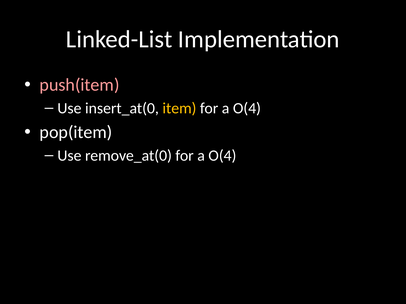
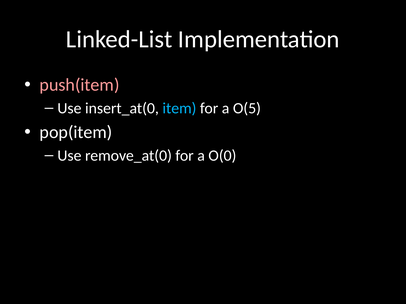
item colour: yellow -> light blue
O(4 at (247, 108): O(4 -> O(5
remove_at(0 for a O(4: O(4 -> O(0
